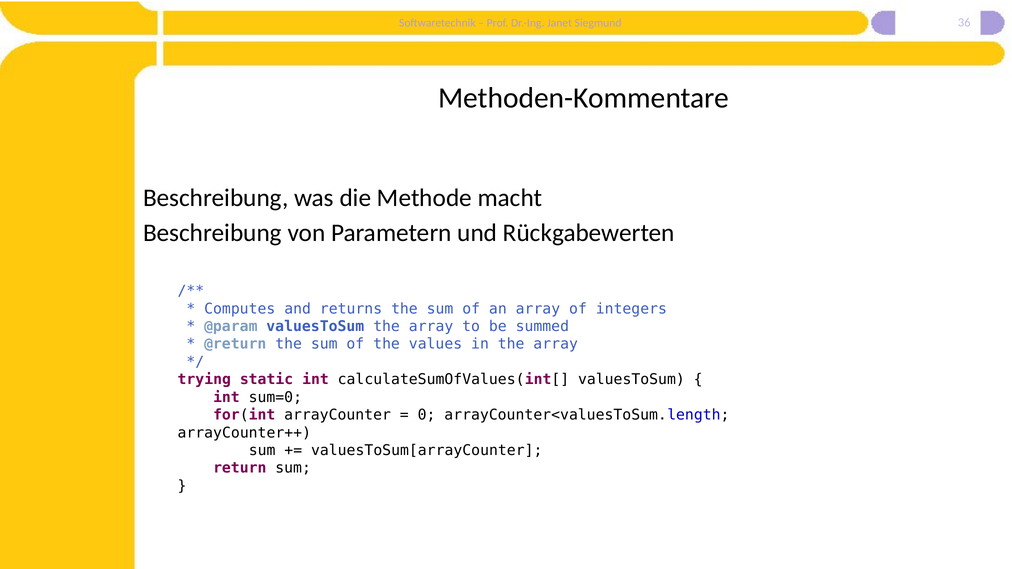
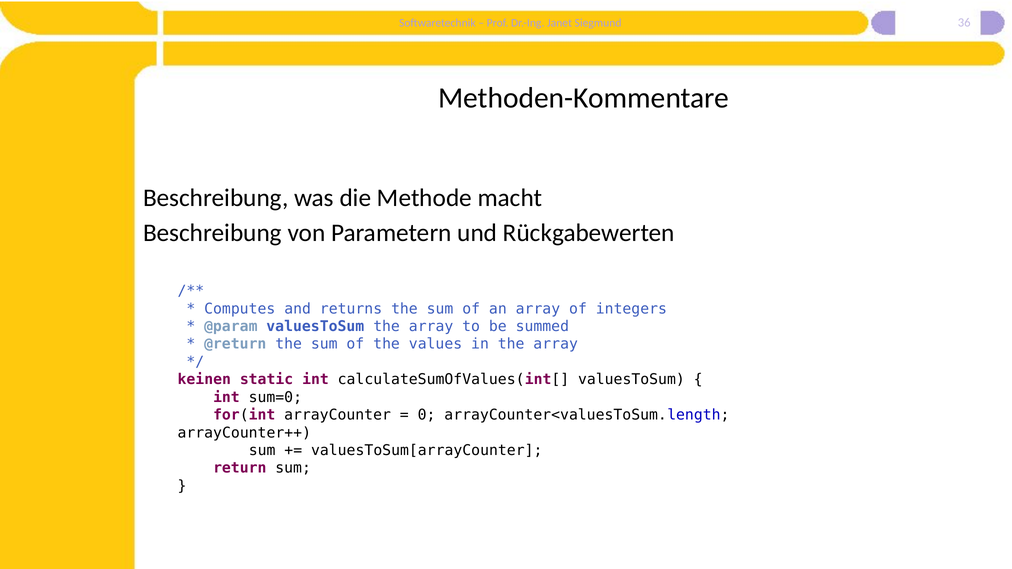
trying: trying -> keinen
